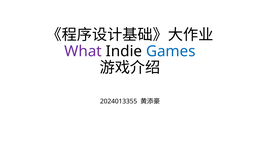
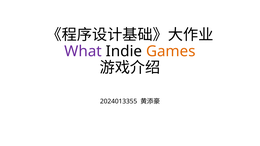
Games colour: blue -> orange
